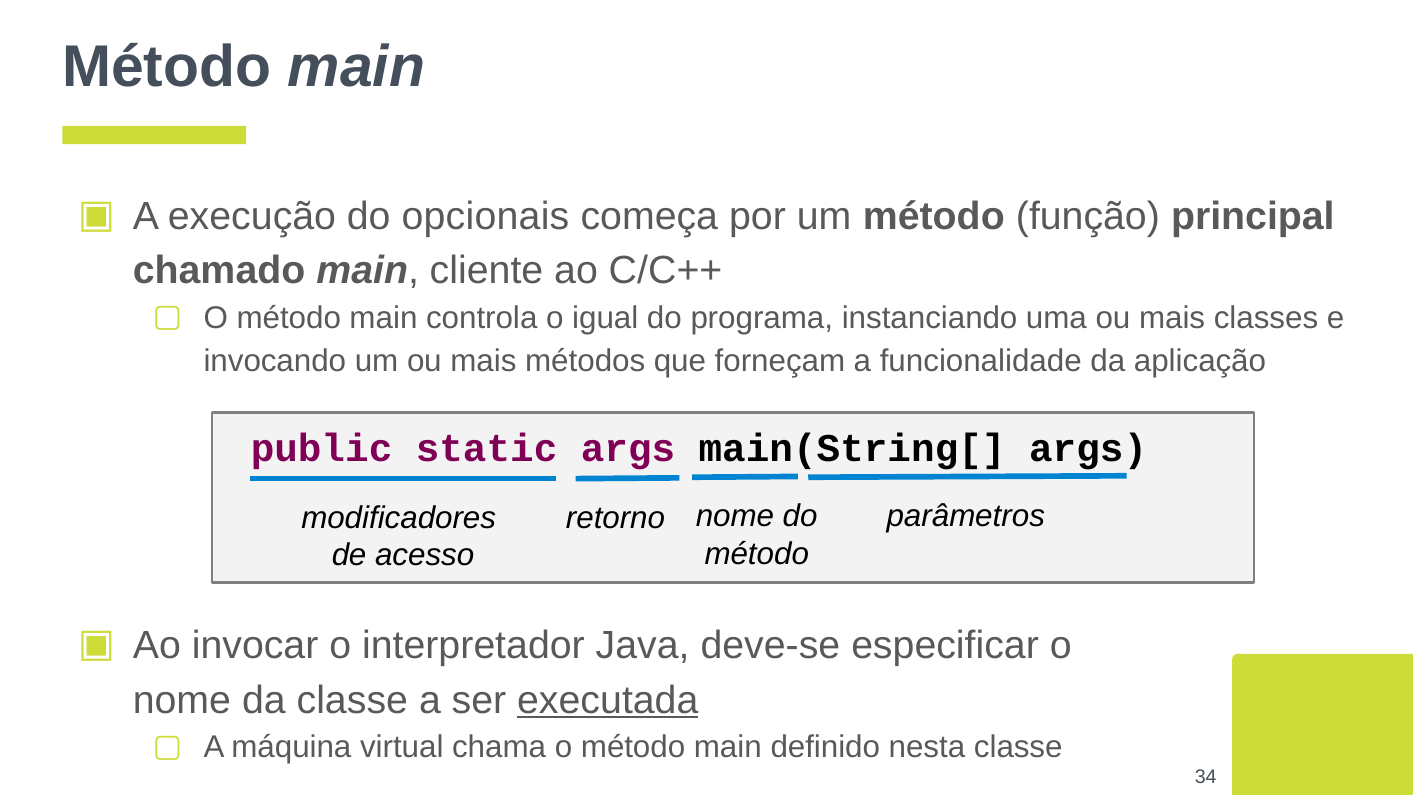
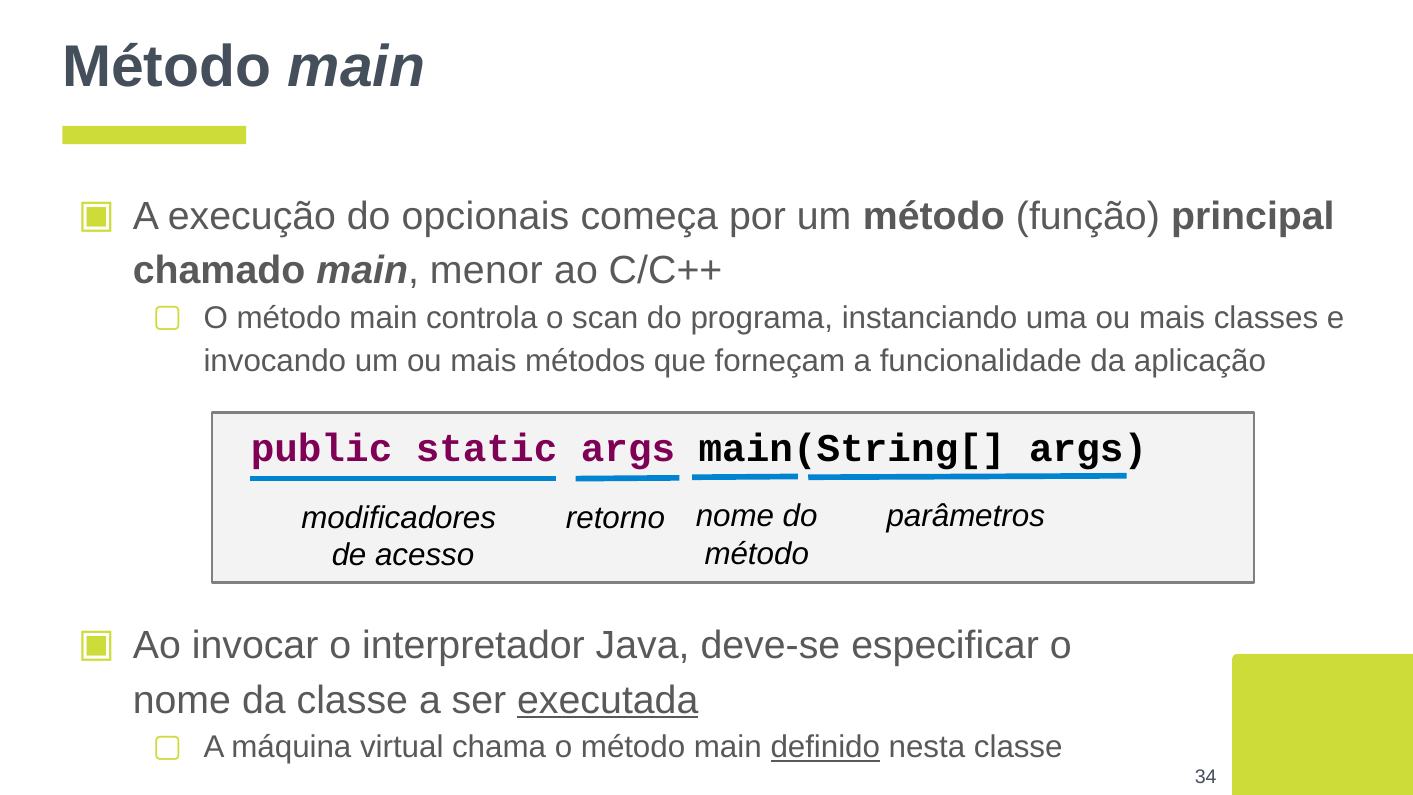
cliente: cliente -> menor
igual: igual -> scan
definido underline: none -> present
